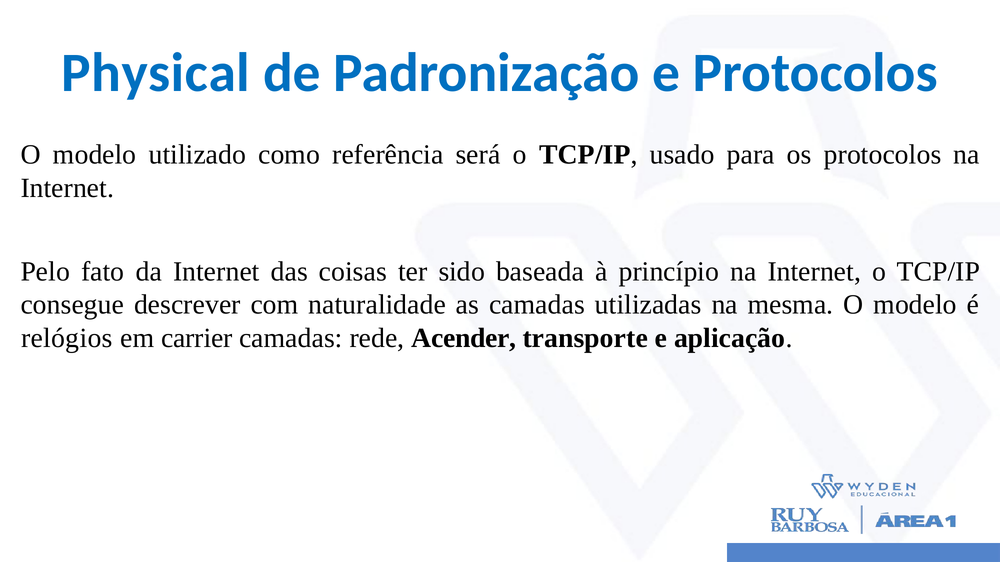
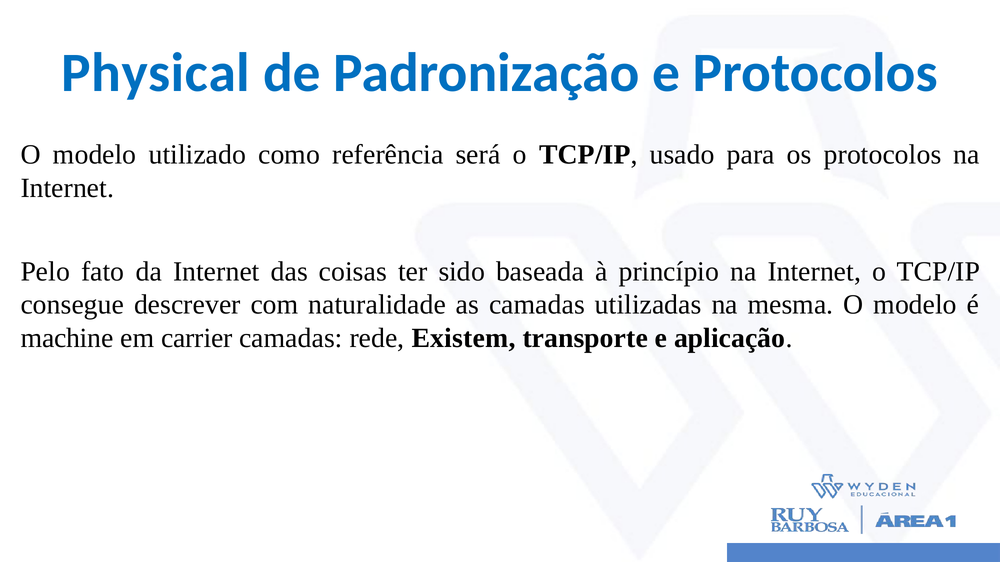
relógios: relógios -> machine
Acender: Acender -> Existem
